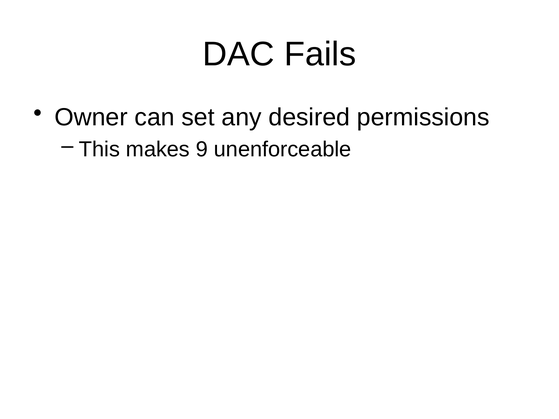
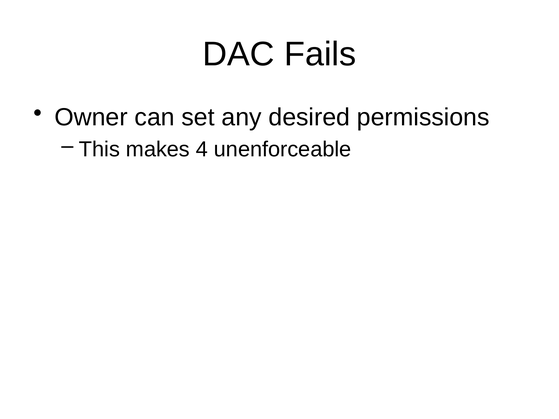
9: 9 -> 4
